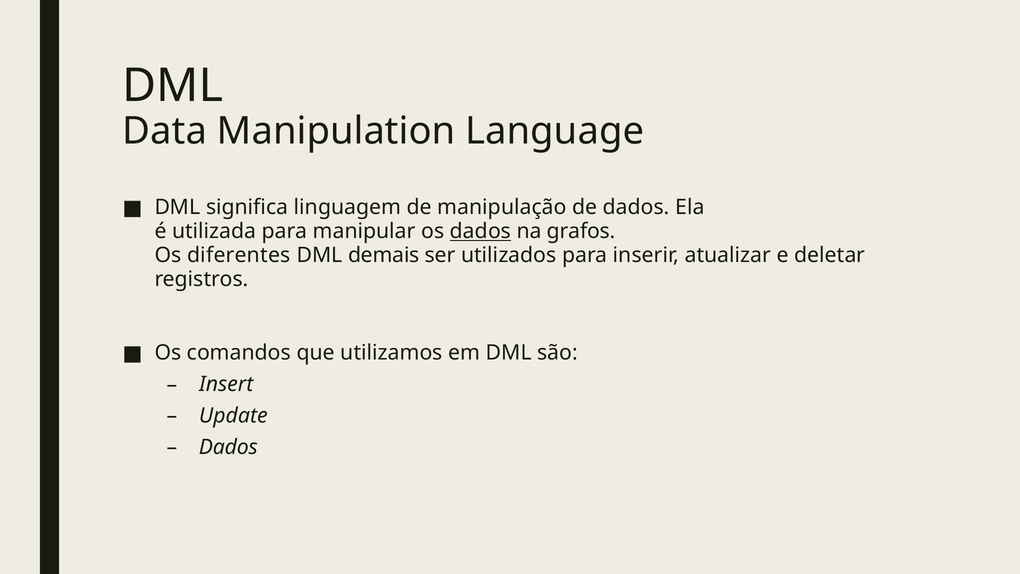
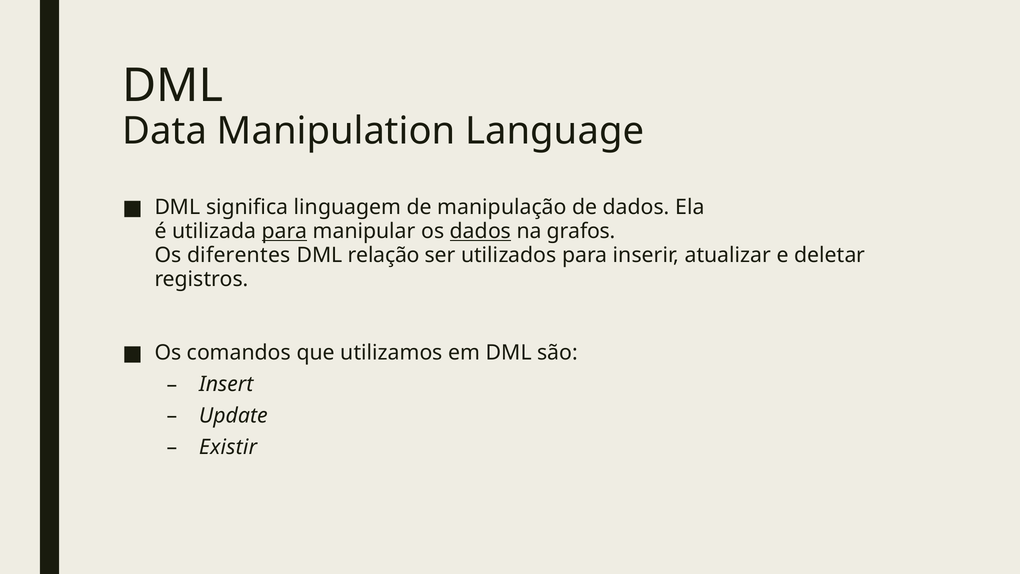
para at (285, 231) underline: none -> present
demais: demais -> relação
Dados at (228, 447): Dados -> Existir
